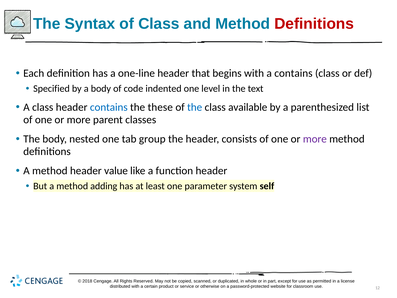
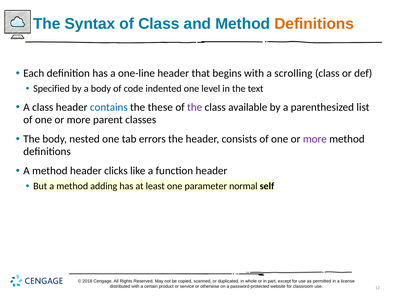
Definitions at (314, 24) colour: red -> orange
a contains: contains -> scrolling
the at (195, 107) colour: blue -> purple
group: group -> errors
value: value -> clicks
system: system -> normal
